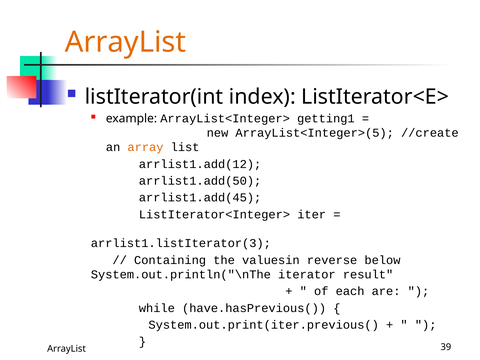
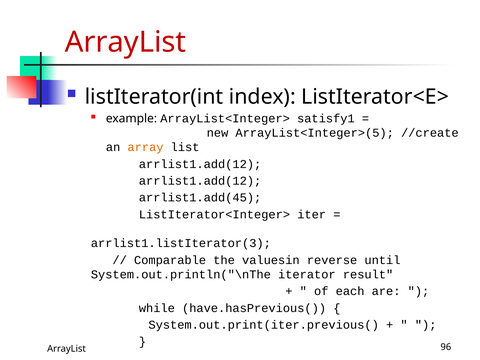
ArrayList at (126, 42) colour: orange -> red
getting1: getting1 -> satisfy1
arrlist1.add(50 at (200, 181): arrlist1.add(50 -> arrlist1.add(12
Containing: Containing -> Comparable
below: below -> until
39: 39 -> 96
